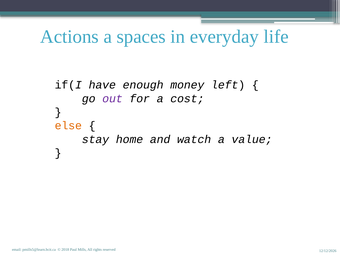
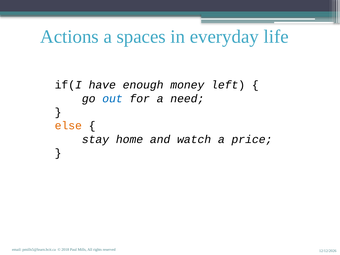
out colour: purple -> blue
cost: cost -> need
value: value -> price
